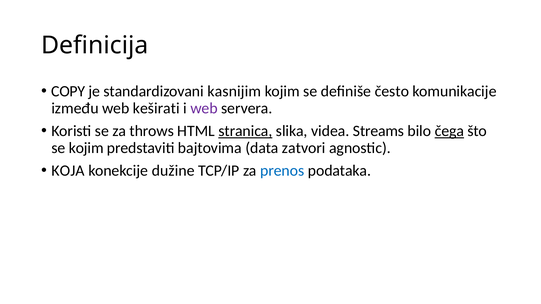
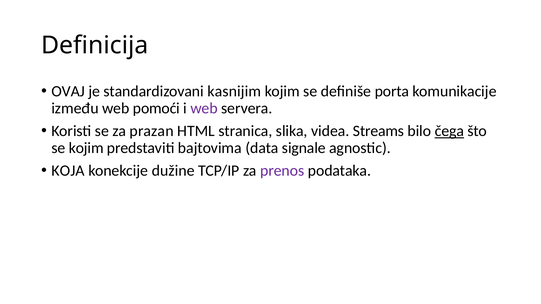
COPY: COPY -> OVAJ
često: često -> porta
keširati: keširati -> pomoći
throws: throws -> prazan
stranica underline: present -> none
zatvori: zatvori -> signale
prenos colour: blue -> purple
